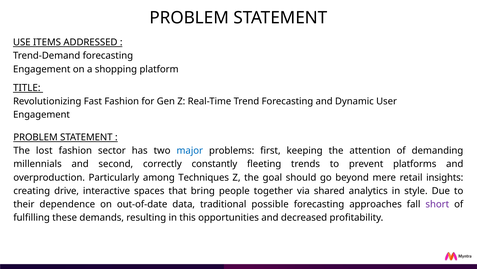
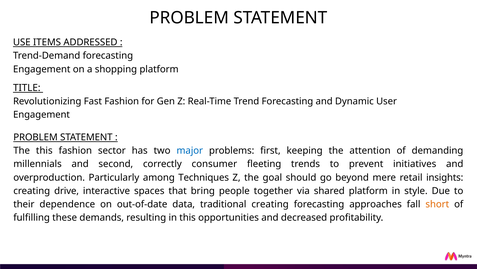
The lost: lost -> this
constantly: constantly -> consumer
platforms: platforms -> initiatives
shared analytics: analytics -> platform
traditional possible: possible -> creating
short colour: purple -> orange
